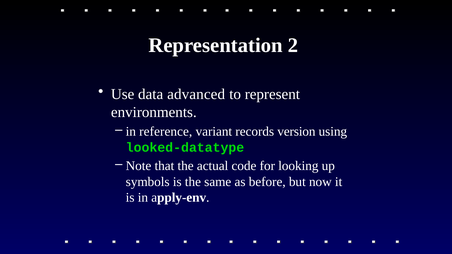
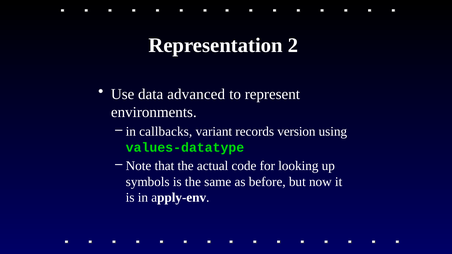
reference: reference -> callbacks
looked-datatype: looked-datatype -> values-datatype
